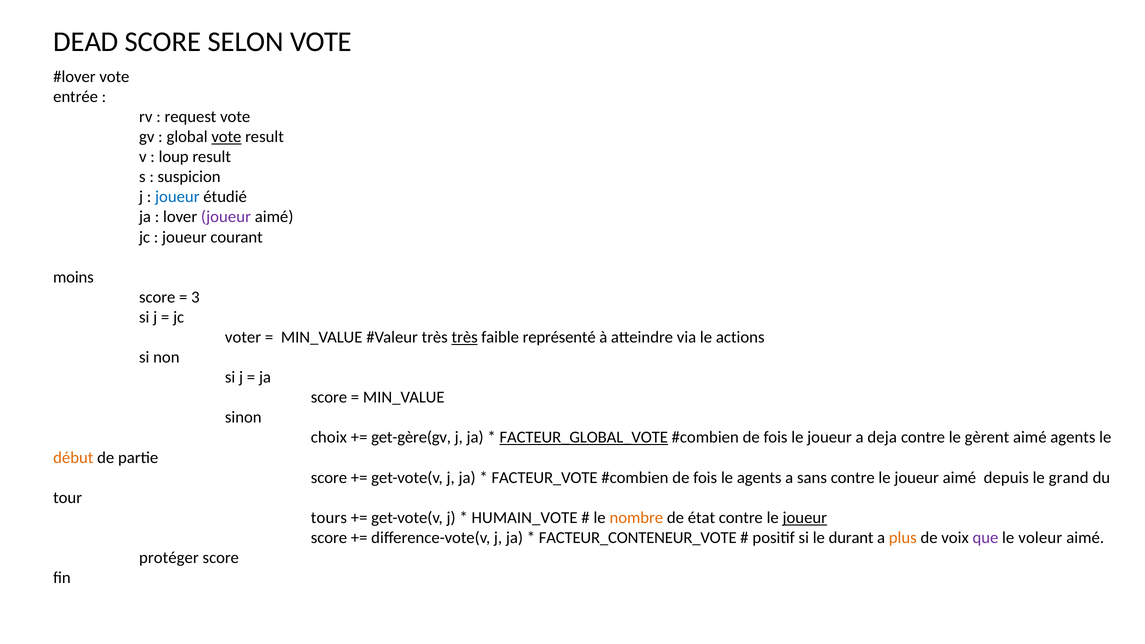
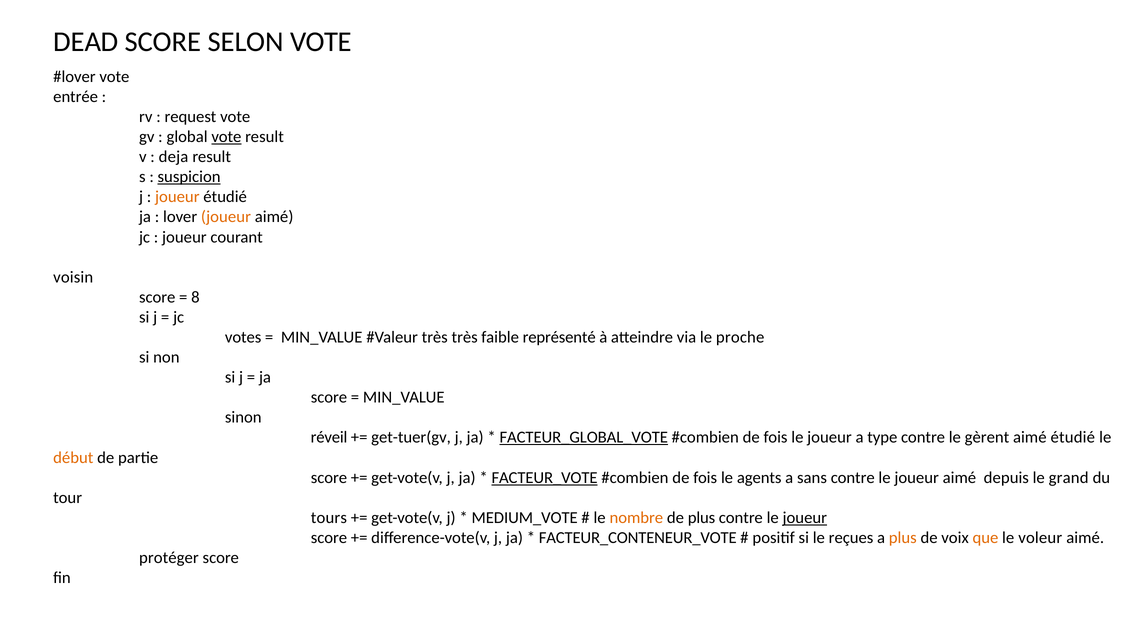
loup: loup -> deja
suspicion underline: none -> present
joueur at (177, 197) colour: blue -> orange
joueur at (226, 217) colour: purple -> orange
moins: moins -> voisin
3: 3 -> 8
voter: voter -> votes
très at (465, 337) underline: present -> none
actions: actions -> proche
choix: choix -> réveil
get-gère(gv: get-gère(gv -> get-tuer(gv
deja: deja -> type
aimé agents: agents -> étudié
FACTEUR_VOTE underline: none -> present
HUMAIN_VOTE: HUMAIN_VOTE -> MEDIUM_VOTE
de état: état -> plus
durant: durant -> reçues
que colour: purple -> orange
